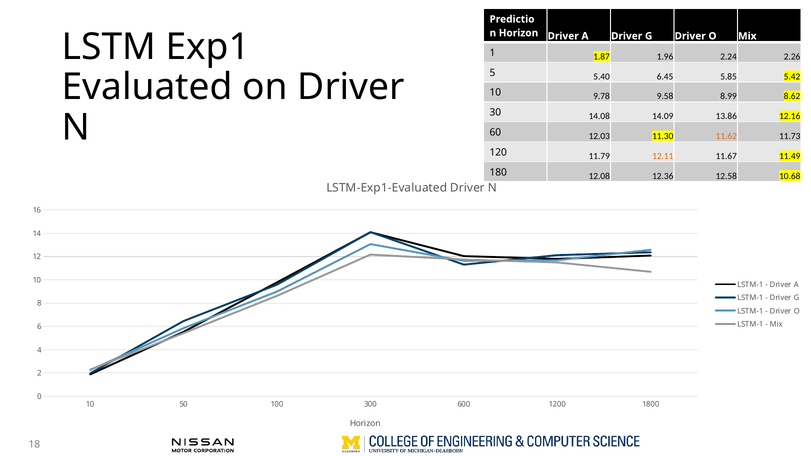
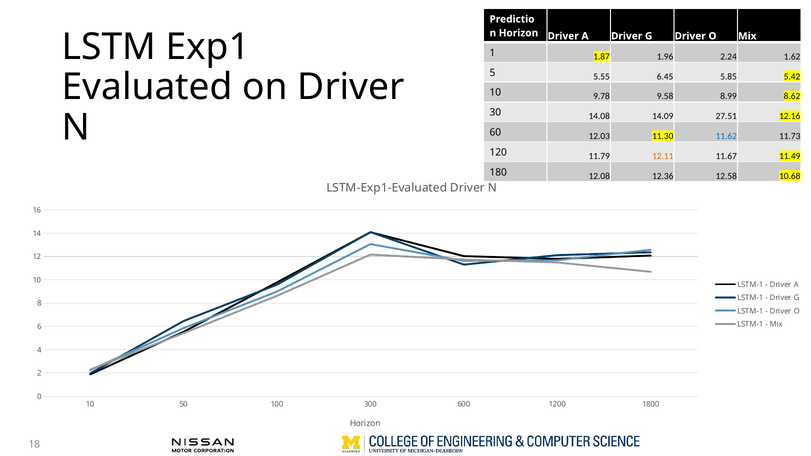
2.26: 2.26 -> 1.62
5.40: 5.40 -> 5.55
13.86: 13.86 -> 27.51
11.62 colour: orange -> blue
